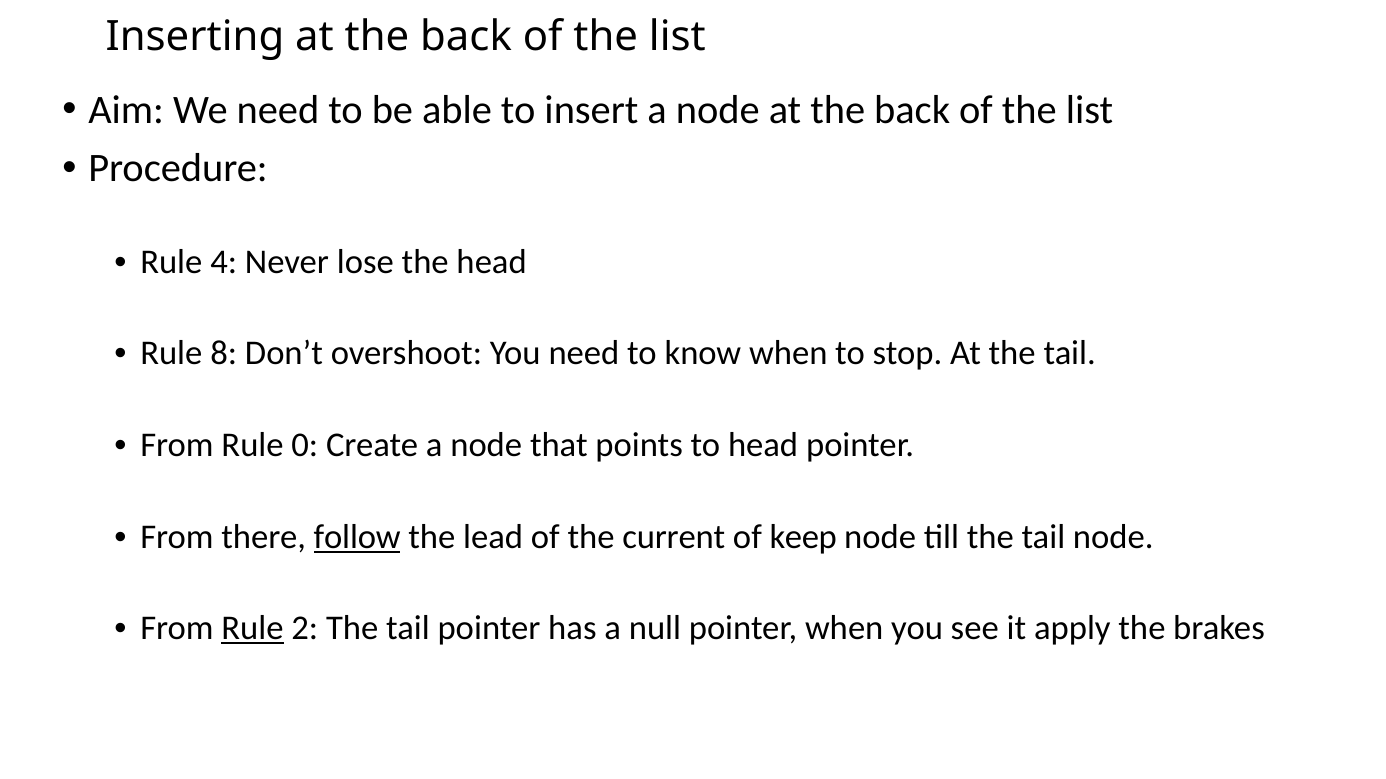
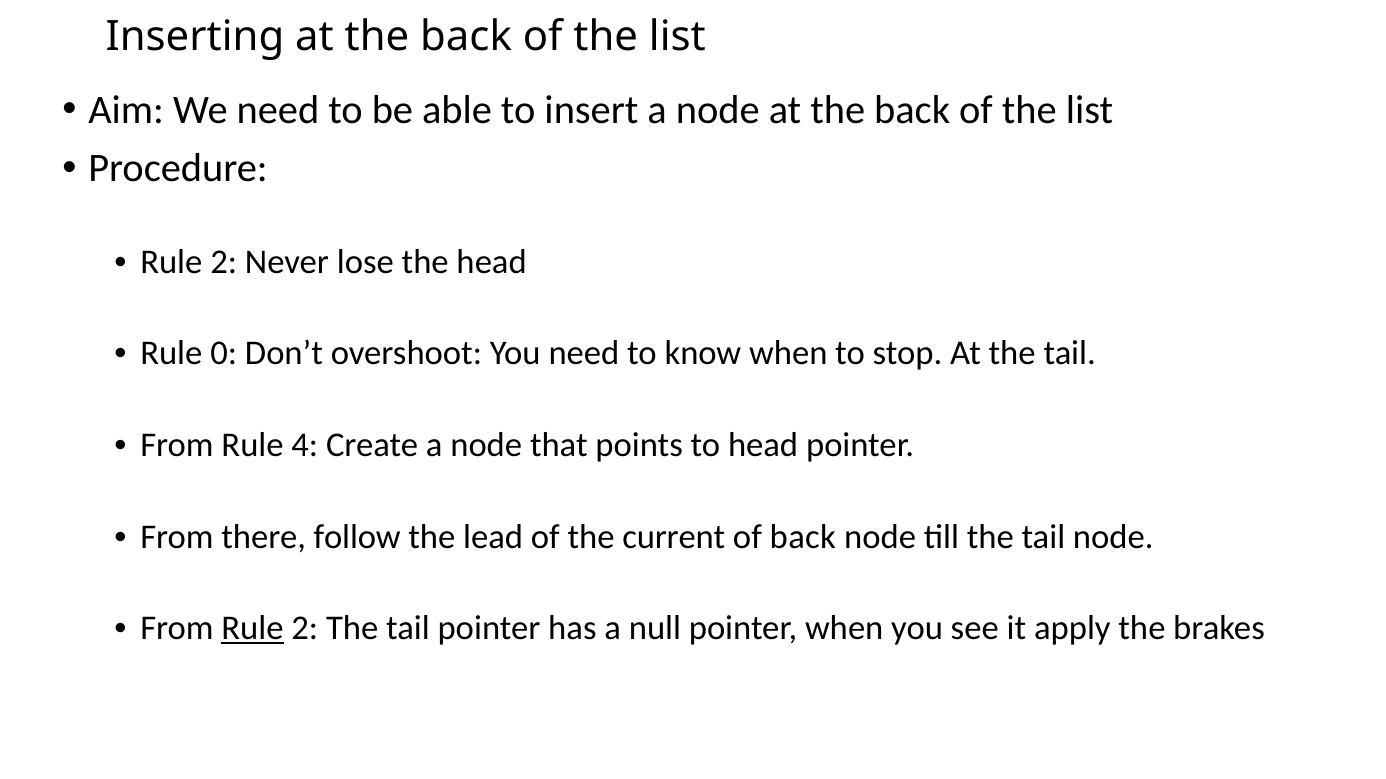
4 at (224, 262): 4 -> 2
8: 8 -> 0
0: 0 -> 4
follow underline: present -> none
of keep: keep -> back
